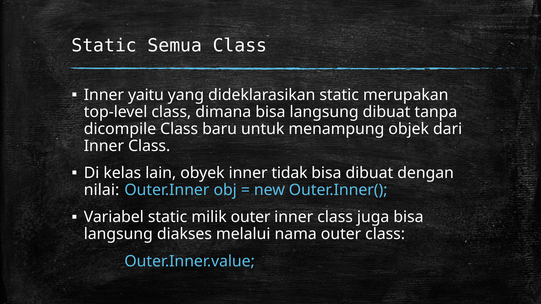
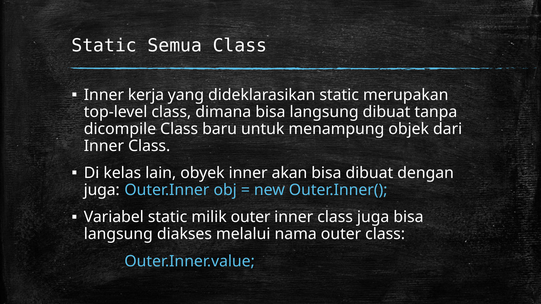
yaitu: yaitu -> kerja
tidak: tidak -> akan
nilai at (102, 190): nilai -> juga
